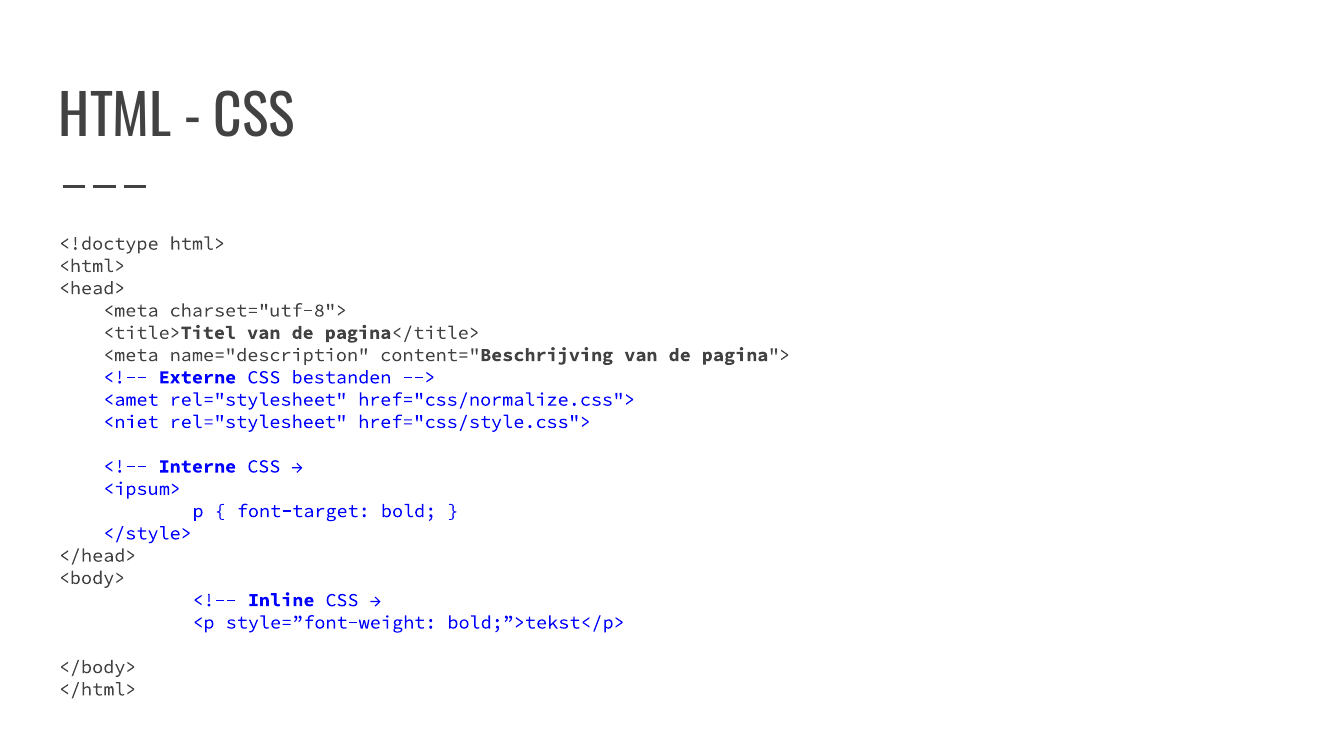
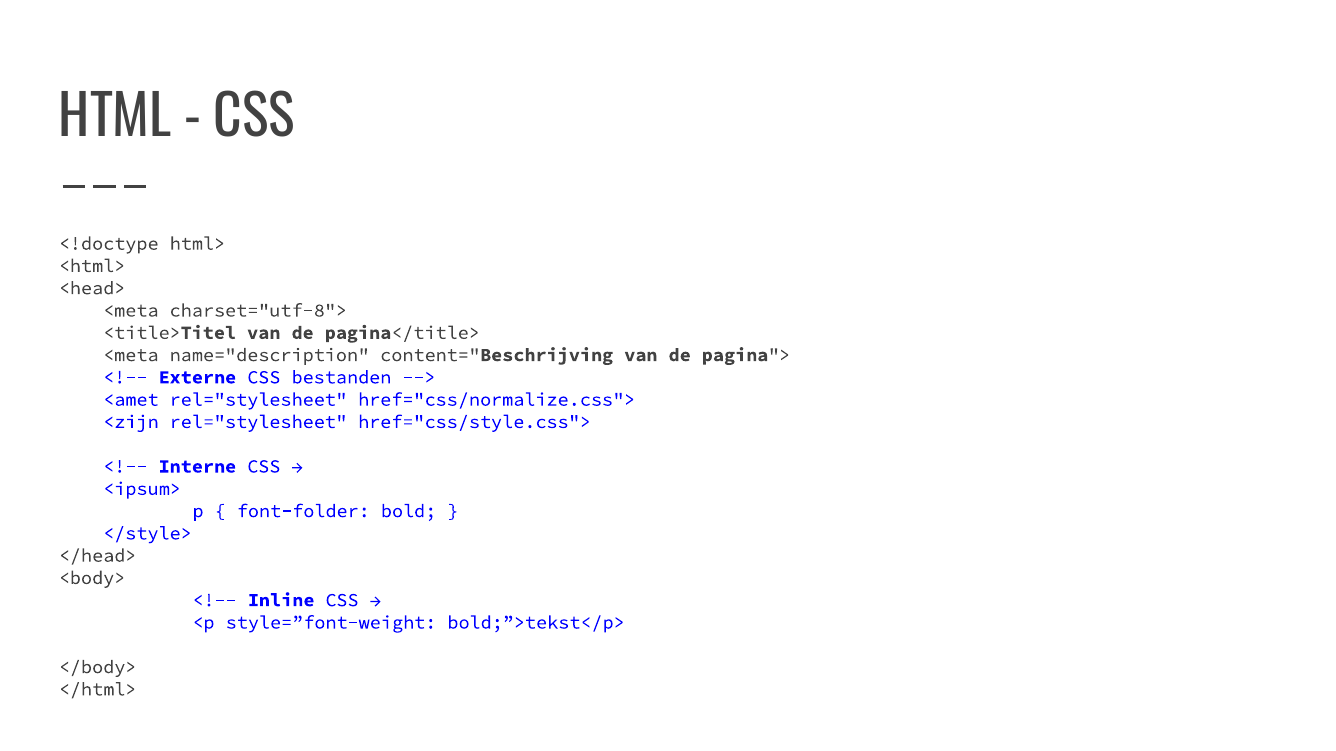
<niet: <niet -> <zijn
font-target: font-target -> font-folder
